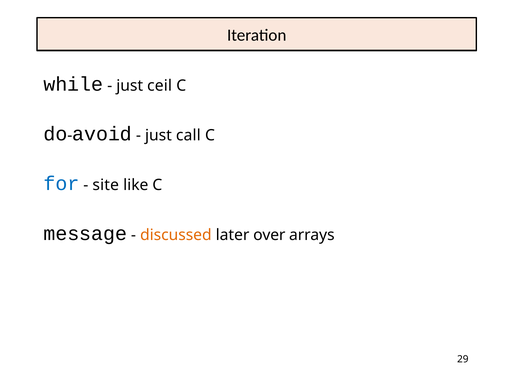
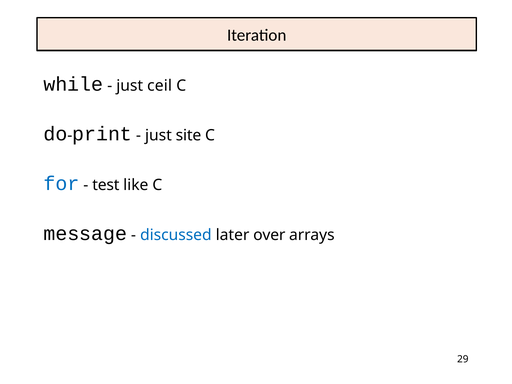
avoid: avoid -> print
call: call -> site
site: site -> test
discussed colour: orange -> blue
